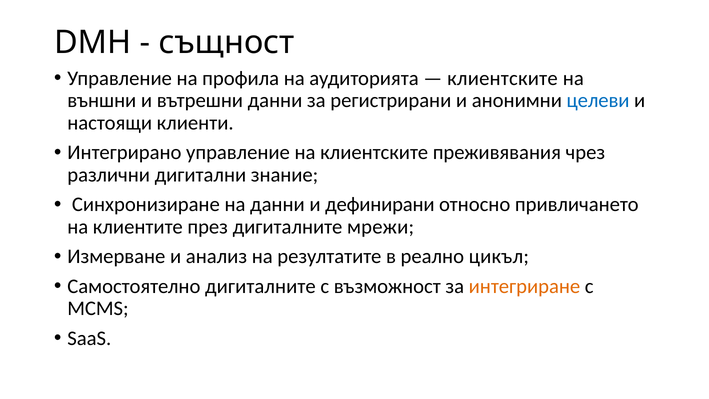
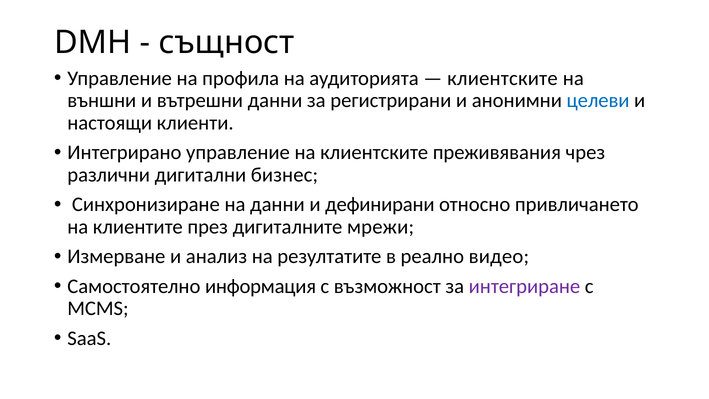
знание: знание -> бизнес
цикъл: цикъл -> видео
Самостоятелно дигиталните: дигиталните -> информация
интегриране colour: orange -> purple
